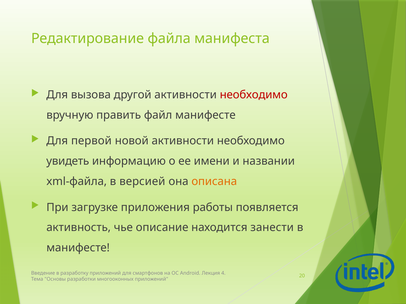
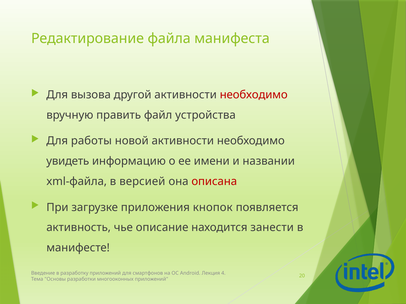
файл манифесте: манифесте -> устройства
первой: первой -> работы
описана colour: orange -> red
работы: работы -> кнопок
